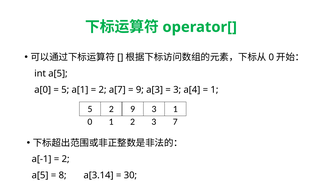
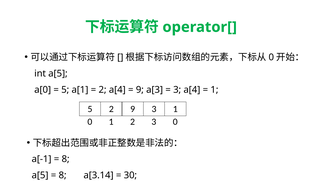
2 a[7: a[7 -> a[4
3 7: 7 -> 0
2 at (66, 159): 2 -> 8
